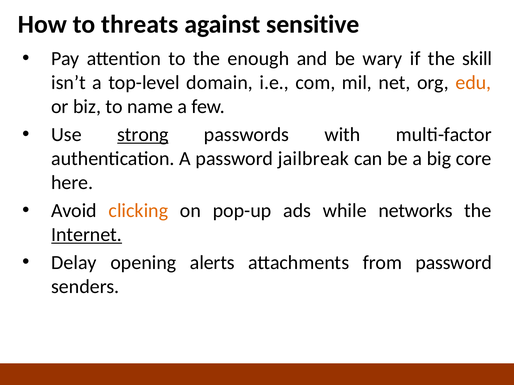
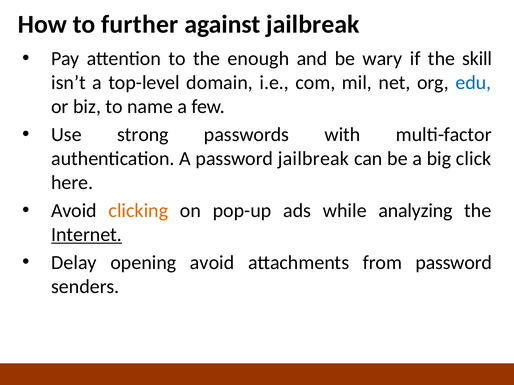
threats: threats -> further
against sensitive: sensitive -> jailbreak
edu colour: orange -> blue
strong underline: present -> none
core: core -> click
networks: networks -> analyzing
opening alerts: alerts -> avoid
